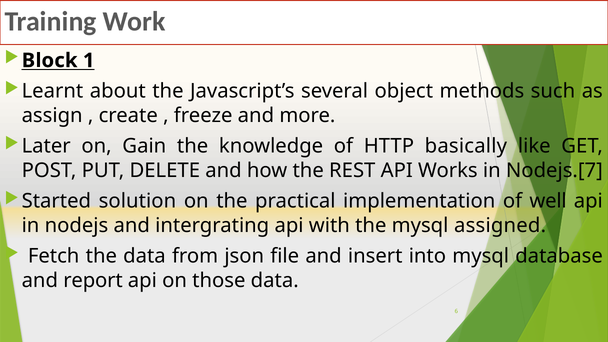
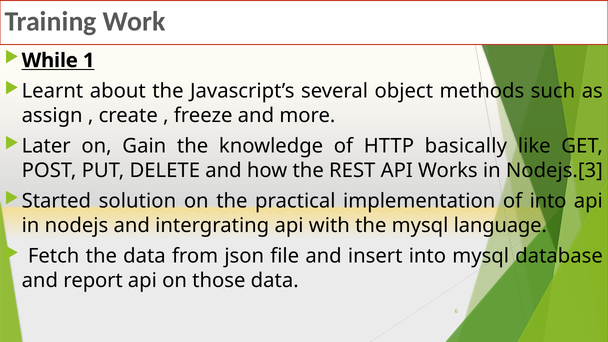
Block: Block -> While
Nodejs.[7: Nodejs.[7 -> Nodejs.[3
of well: well -> into
assigned: assigned -> language
